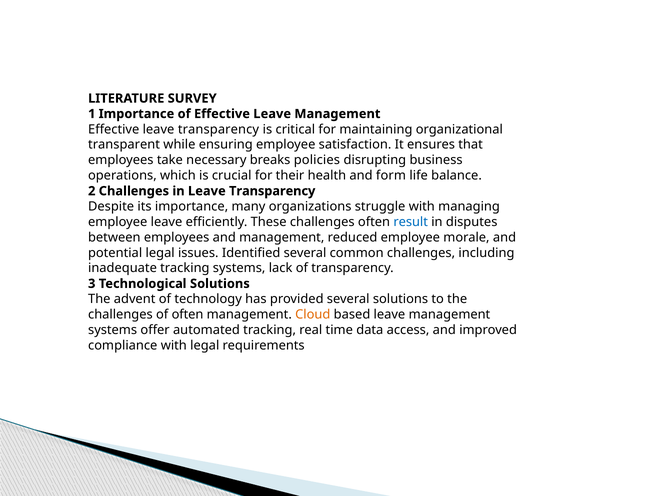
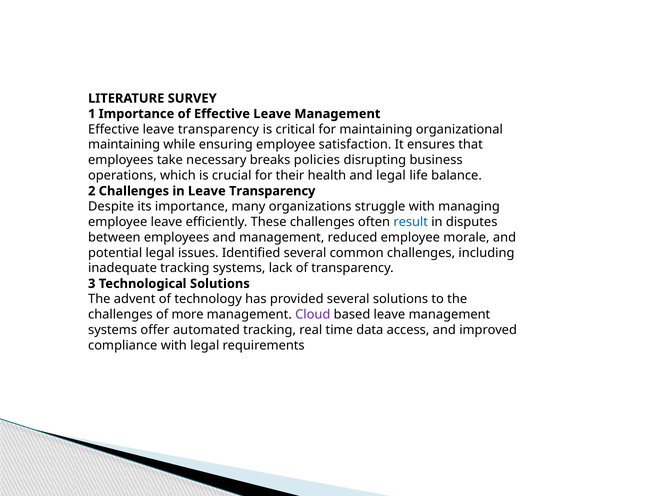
transparent at (124, 145): transparent -> maintaining
and form: form -> legal
of often: often -> more
Cloud colour: orange -> purple
